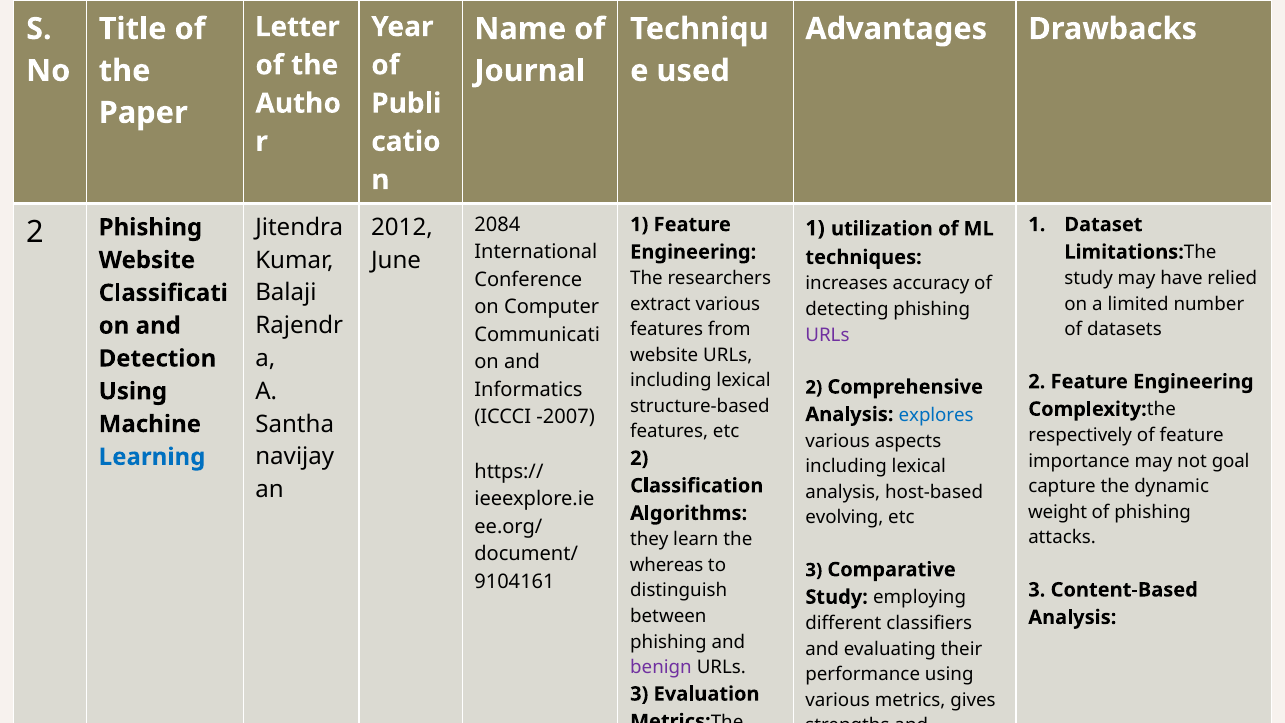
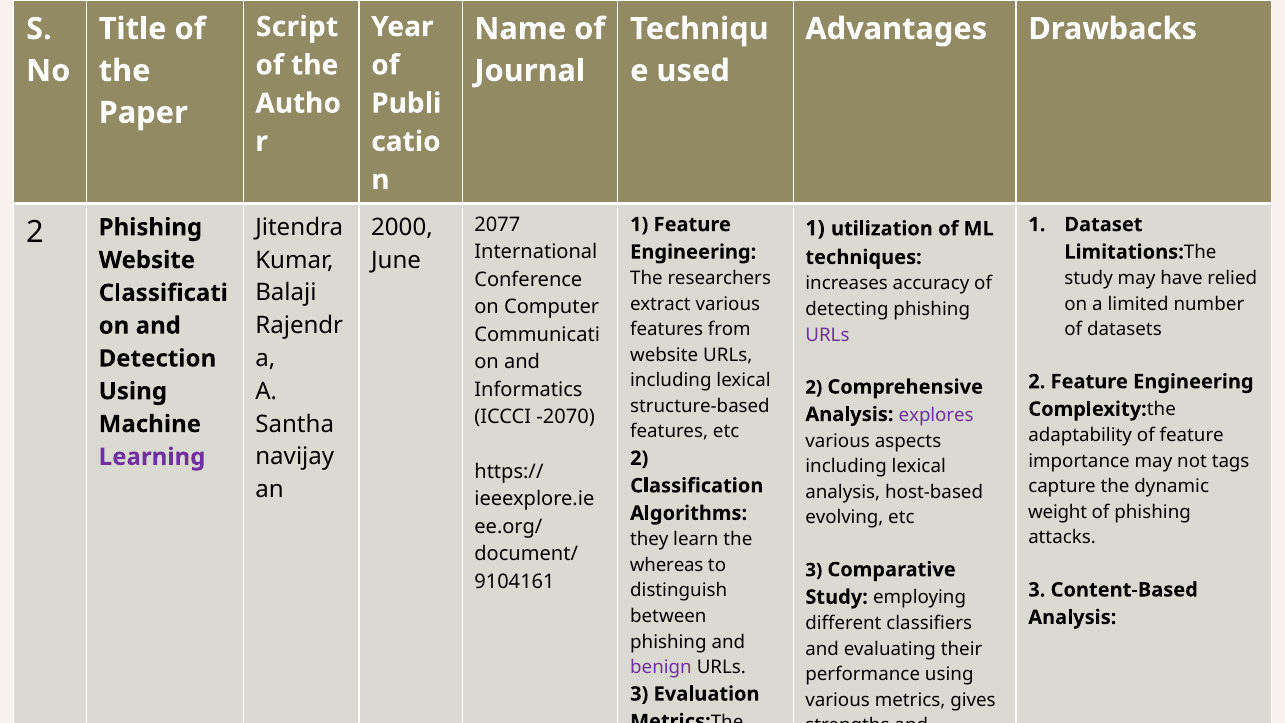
Letter: Letter -> Script
2084: 2084 -> 2077
2012: 2012 -> 2000
explores colour: blue -> purple
-2007: -2007 -> -2070
respectively: respectively -> adaptability
Learning colour: blue -> purple
goal: goal -> tags
